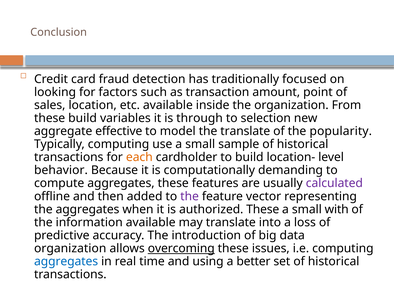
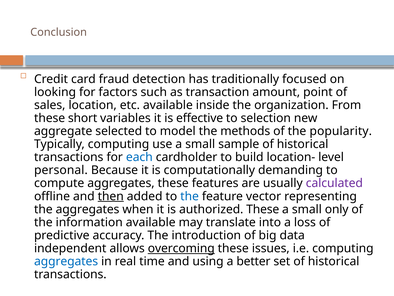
these build: build -> short
through: through -> effective
effective: effective -> selected
the translate: translate -> methods
each colour: orange -> blue
behavior: behavior -> personal
then underline: none -> present
the at (190, 196) colour: purple -> blue
with: with -> only
organization at (70, 248): organization -> independent
